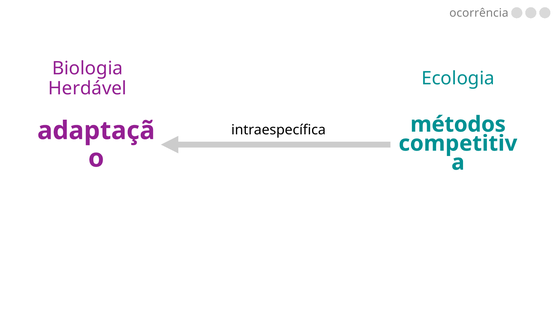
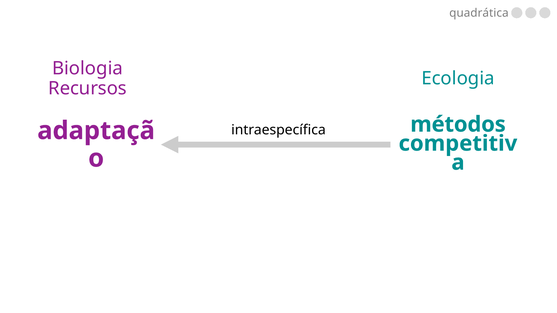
ocorrência: ocorrência -> quadrática
Herdável: Herdável -> Recursos
